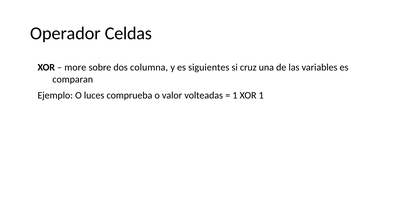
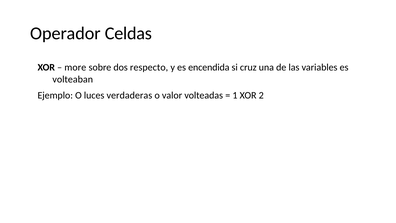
columna: columna -> respecto
siguientes: siguientes -> encendida
comparan: comparan -> volteaban
comprueba: comprueba -> verdaderas
XOR 1: 1 -> 2
